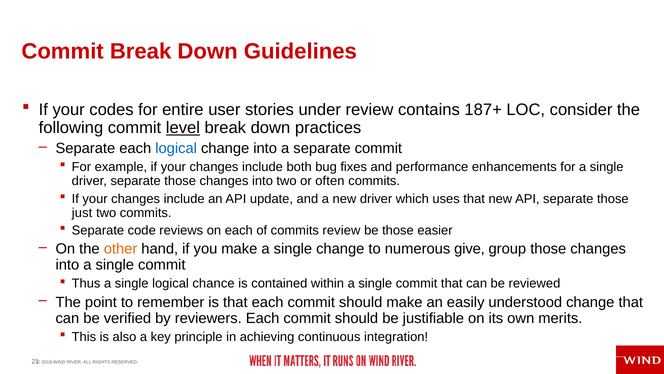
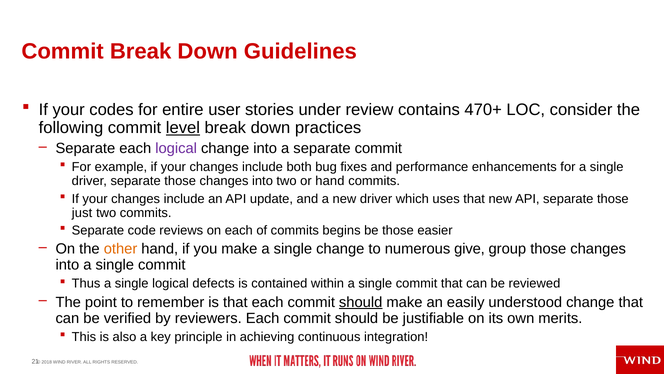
187+: 187+ -> 470+
logical at (176, 148) colour: blue -> purple
or often: often -> hand
commits review: review -> begins
chance: chance -> defects
should at (361, 302) underline: none -> present
